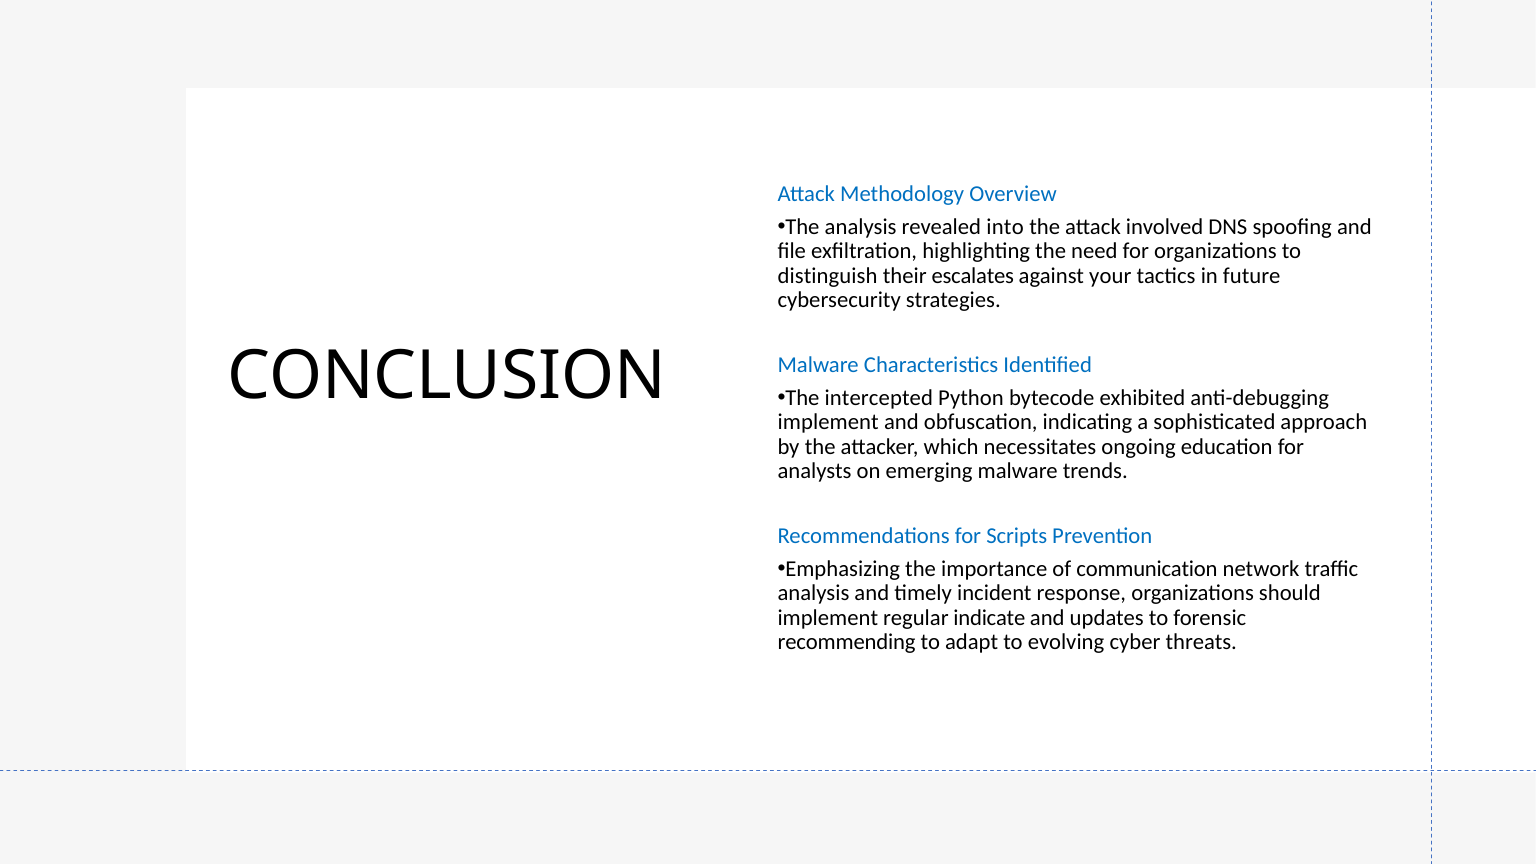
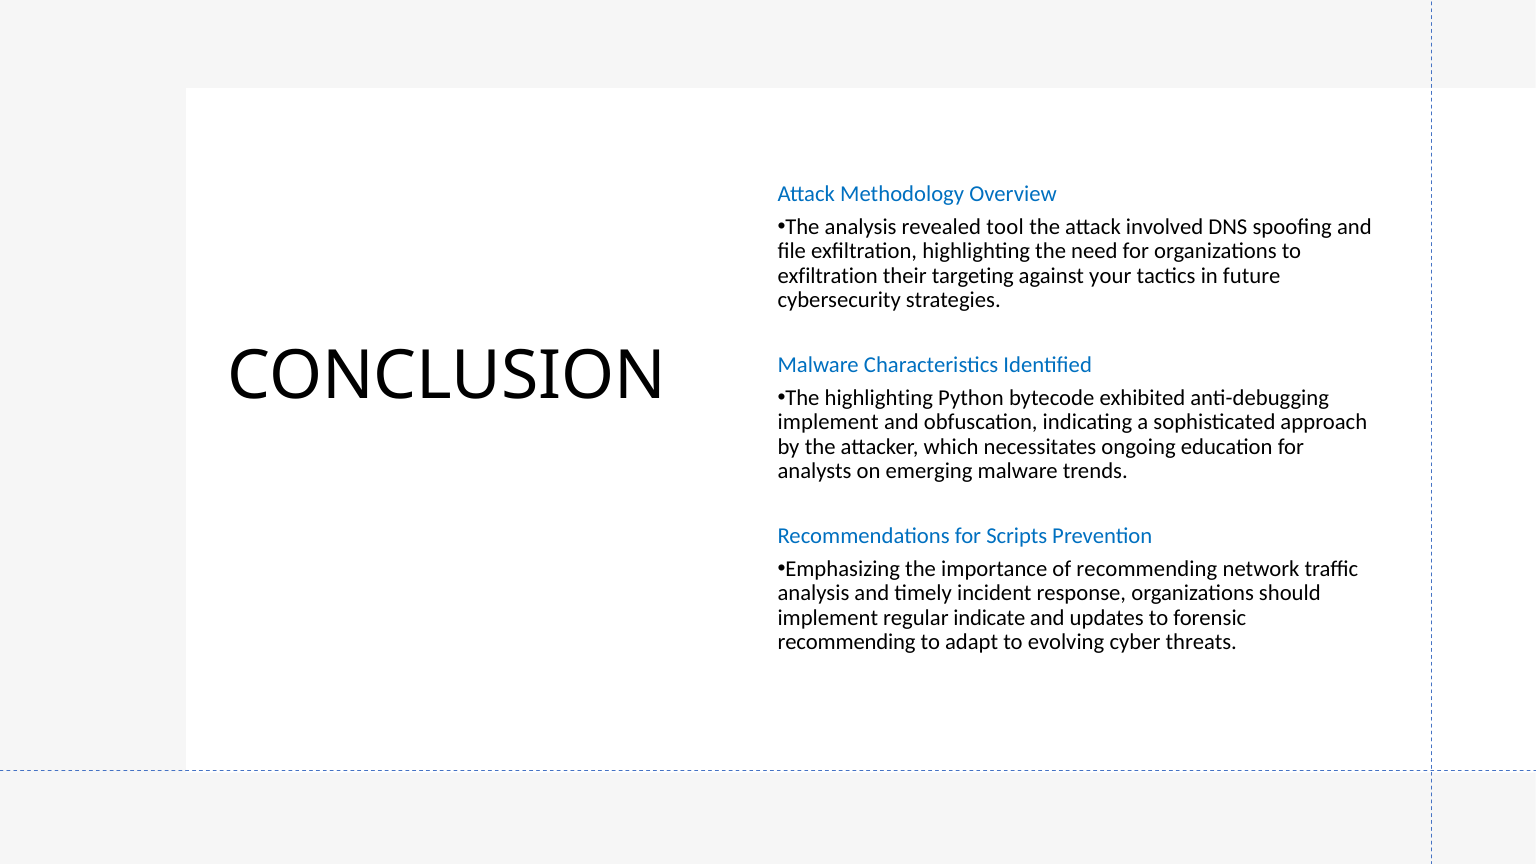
into: into -> tool
distinguish at (828, 276): distinguish -> exfiltration
escalates: escalates -> targeting
The intercepted: intercepted -> highlighting
of communication: communication -> recommending
